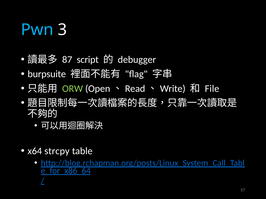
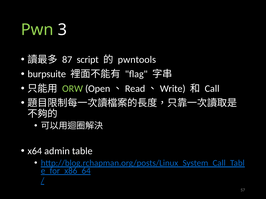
Pwn colour: light blue -> light green
debugger: debugger -> pwntools
File: File -> Call
strcpy: strcpy -> admin
